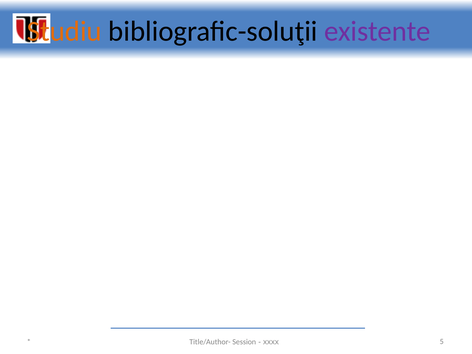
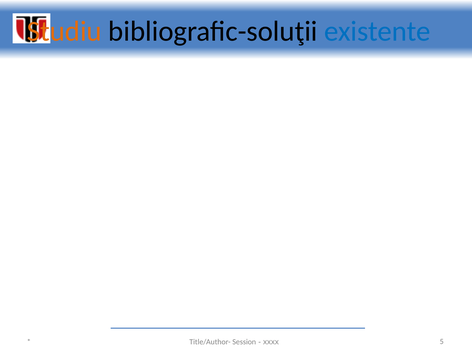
existente colour: purple -> blue
